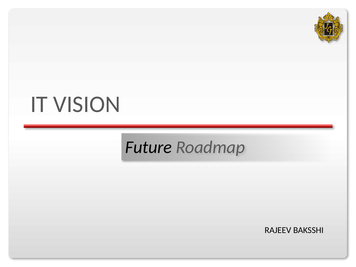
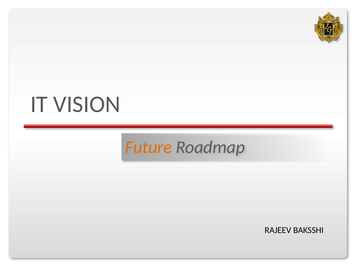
Future colour: black -> orange
